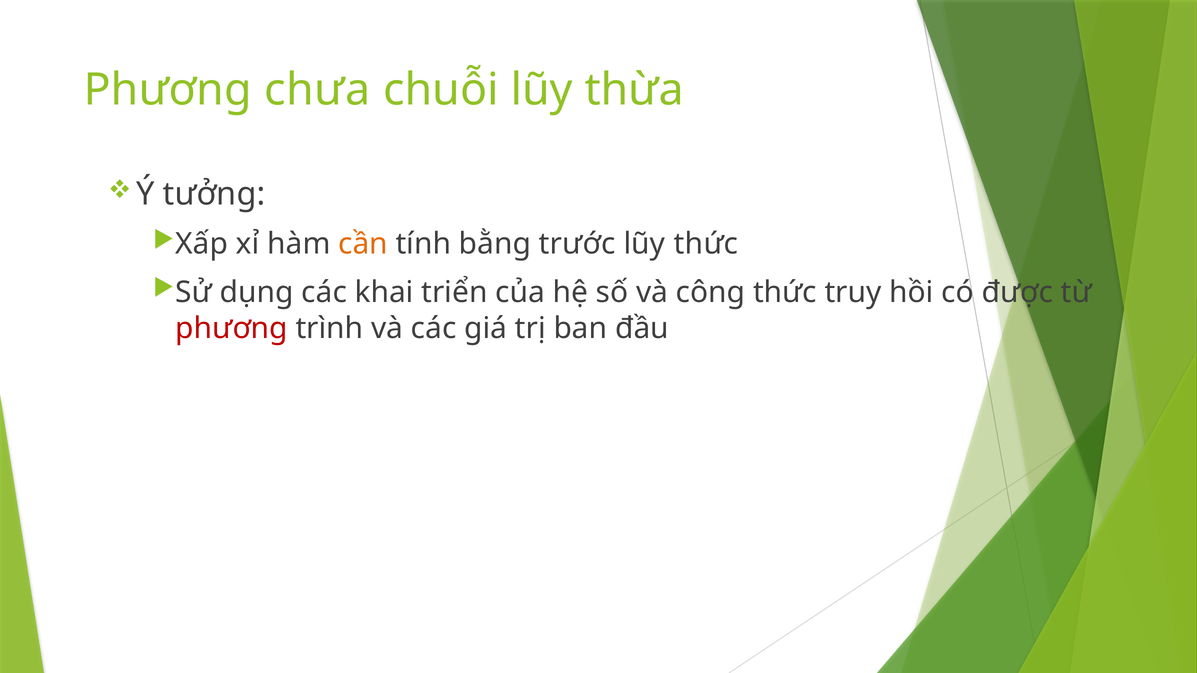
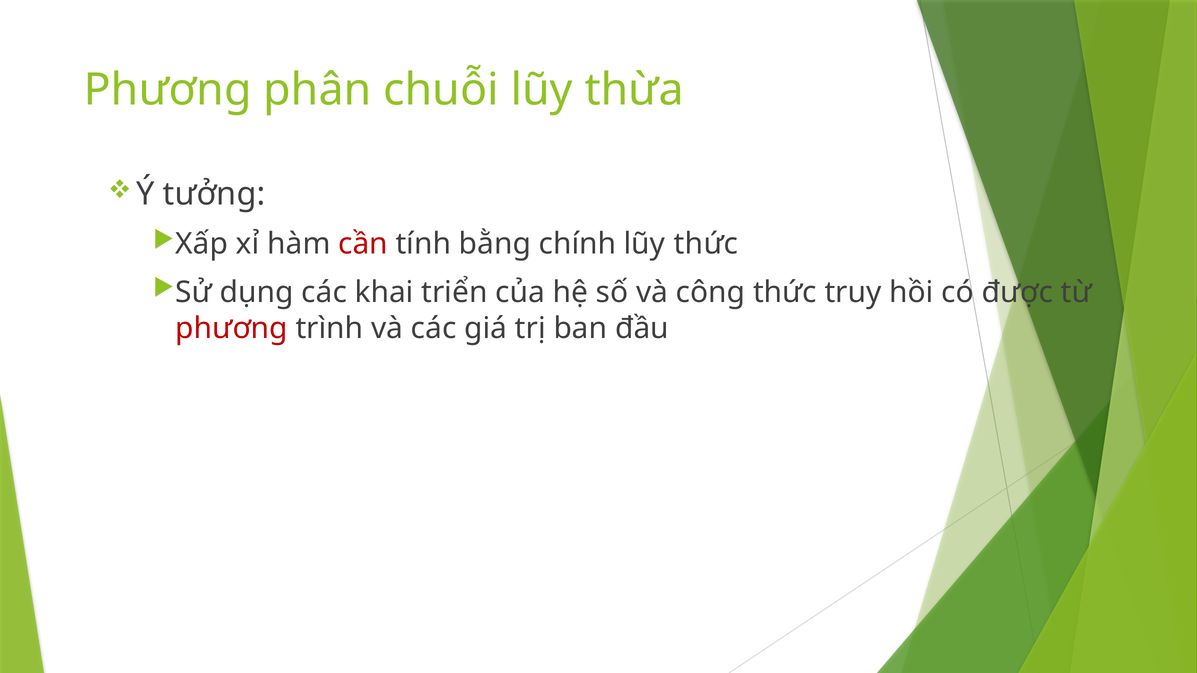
chưa: chưa -> phân
cần colour: orange -> red
trước: trước -> chính
